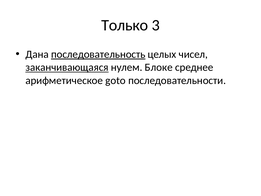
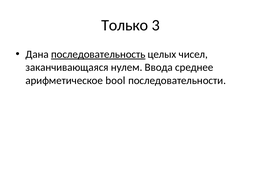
заканчивающаяся underline: present -> none
Блоке: Блоке -> Ввода
goto: goto -> bool
